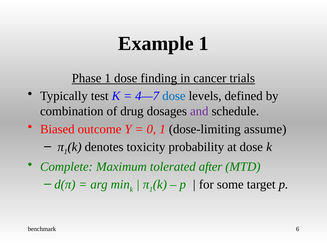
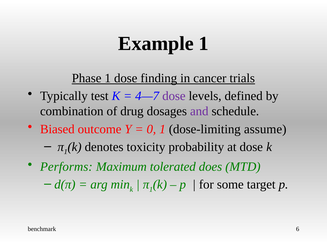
dose at (174, 96) colour: blue -> purple
Complete: Complete -> Performs
after: after -> does
